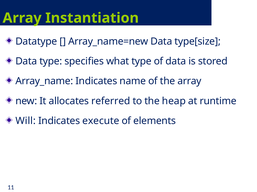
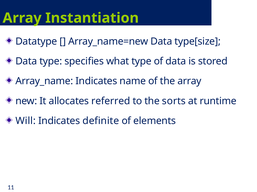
heap: heap -> sorts
execute: execute -> definite
